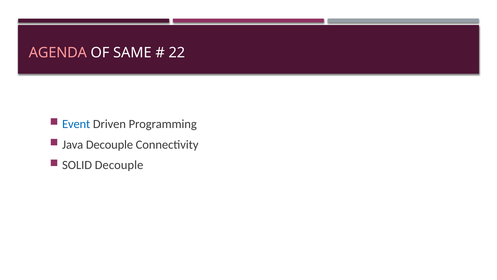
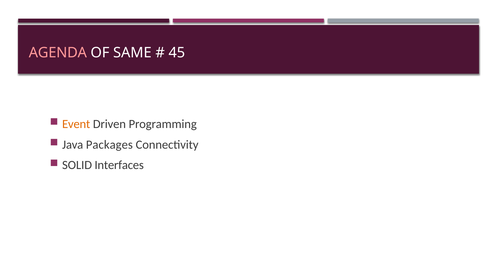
22: 22 -> 45
Event colour: blue -> orange
Java Decouple: Decouple -> Packages
SOLID Decouple: Decouple -> Interfaces
